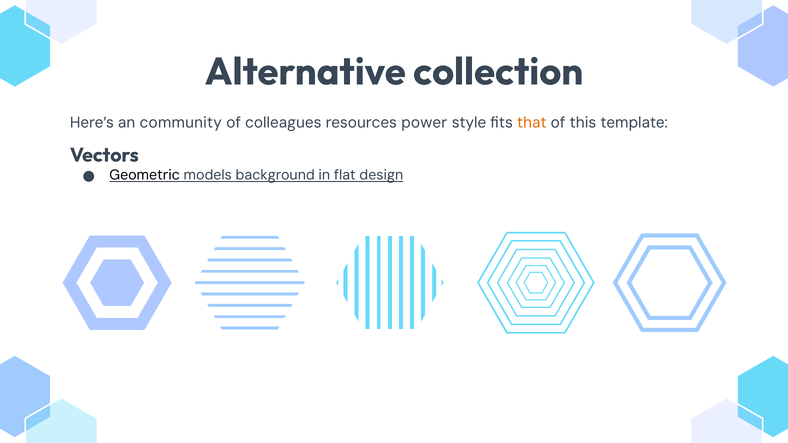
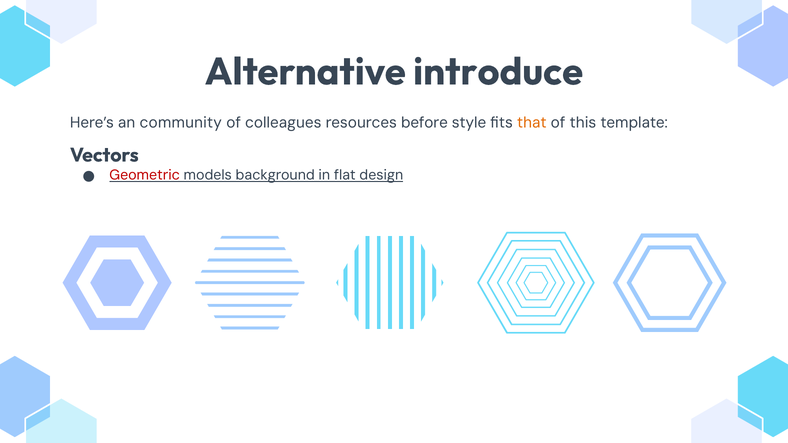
collection: collection -> introduce
power: power -> before
Geometric colour: black -> red
